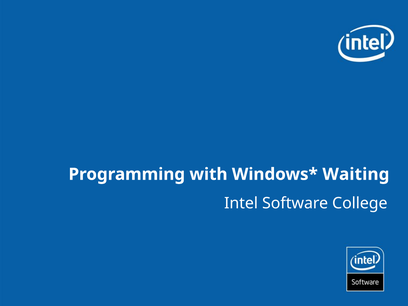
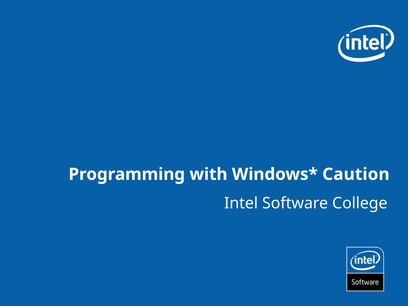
Waiting: Waiting -> Caution
